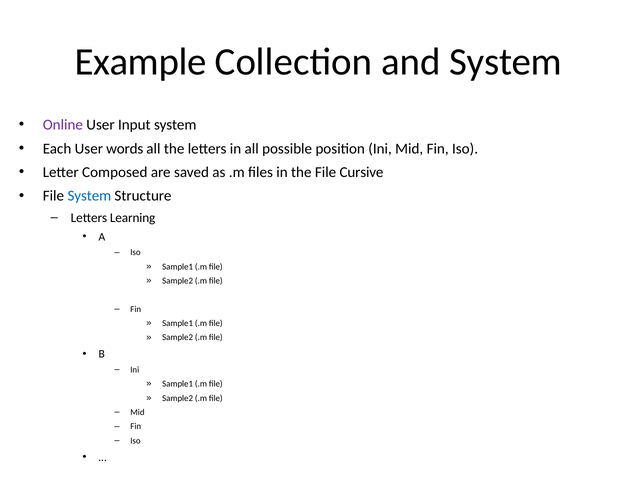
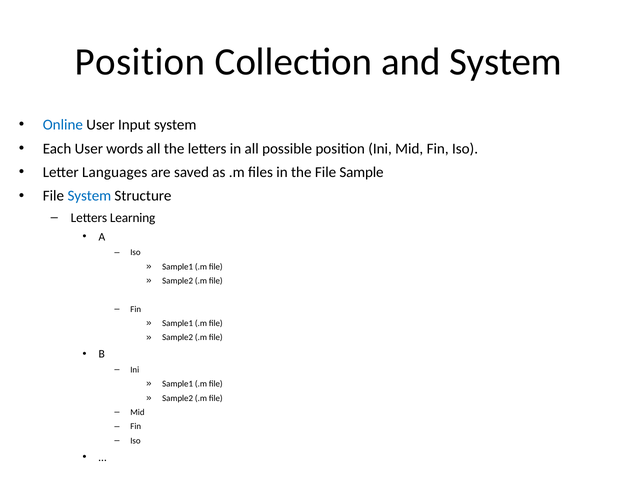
Example at (140, 62): Example -> Position
Online colour: purple -> blue
Composed: Composed -> Languages
Cursive: Cursive -> Sample
